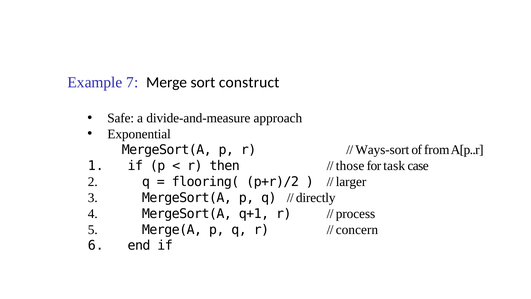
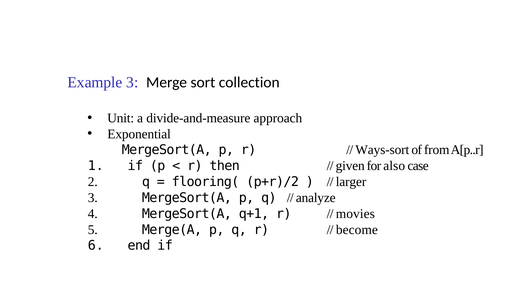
Example 7: 7 -> 3
construct: construct -> collection
Safe: Safe -> Unit
those: those -> given
task: task -> also
directly: directly -> analyze
process: process -> movies
concern: concern -> become
